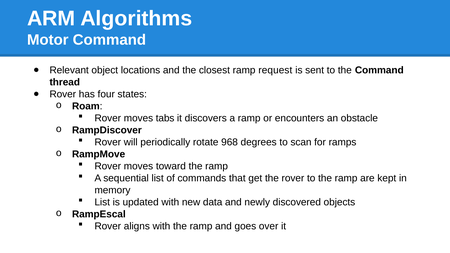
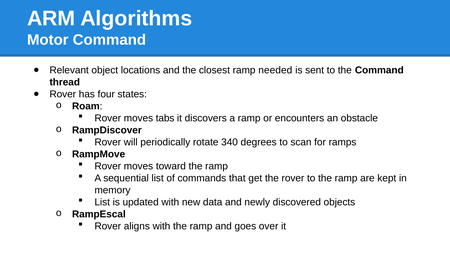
request: request -> needed
968: 968 -> 340
